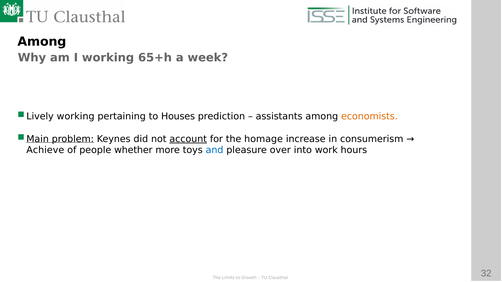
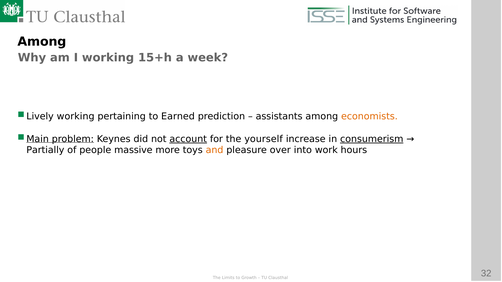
65+h: 65+h -> 15+h
Houses: Houses -> Earned
homage: homage -> yourself
consumerism underline: none -> present
Achieve: Achieve -> Partially
whether: whether -> massive
and colour: blue -> orange
